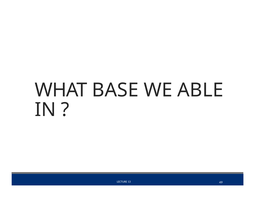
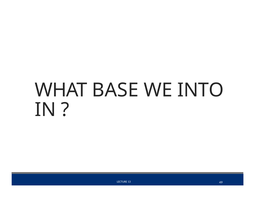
ABLE: ABLE -> INTO
